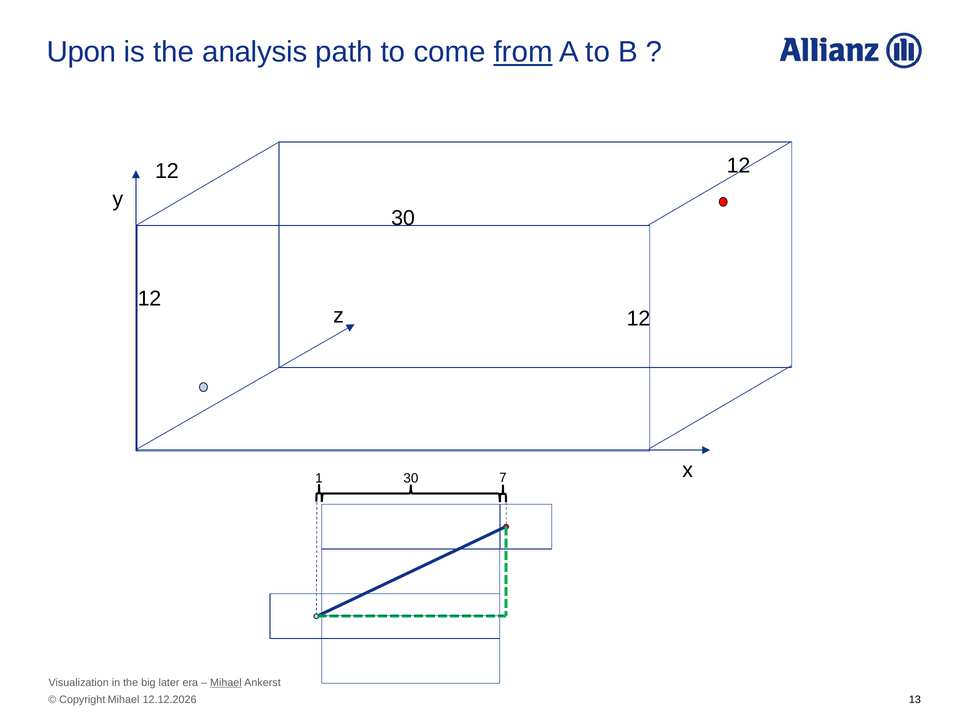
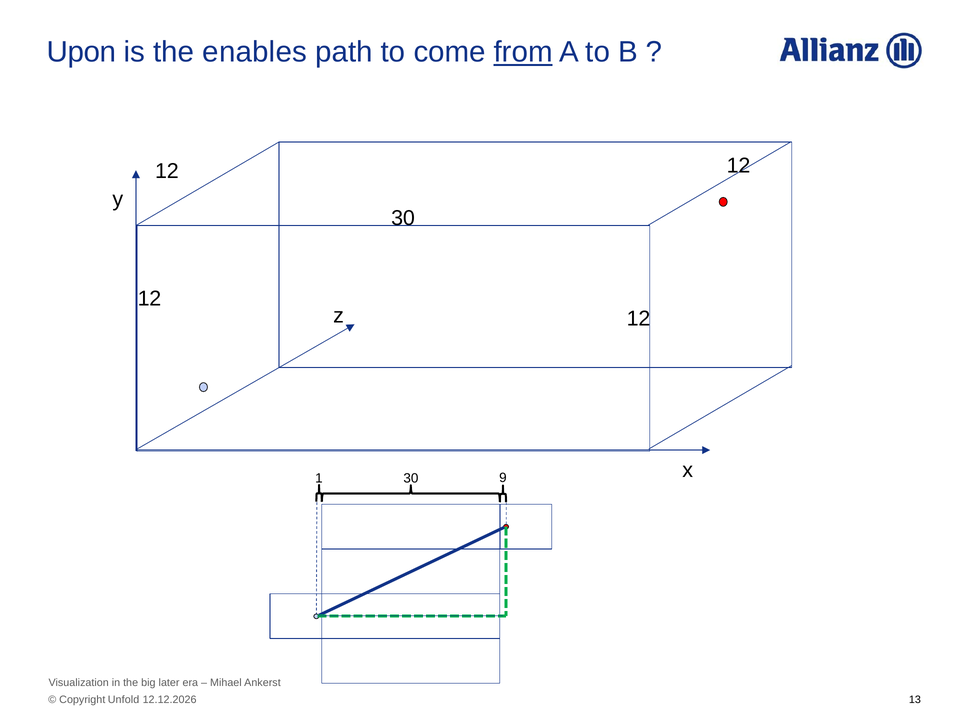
analysis: analysis -> enables
7: 7 -> 9
Mihael at (226, 683) underline: present -> none
Copyright Mihael: Mihael -> Unfold
